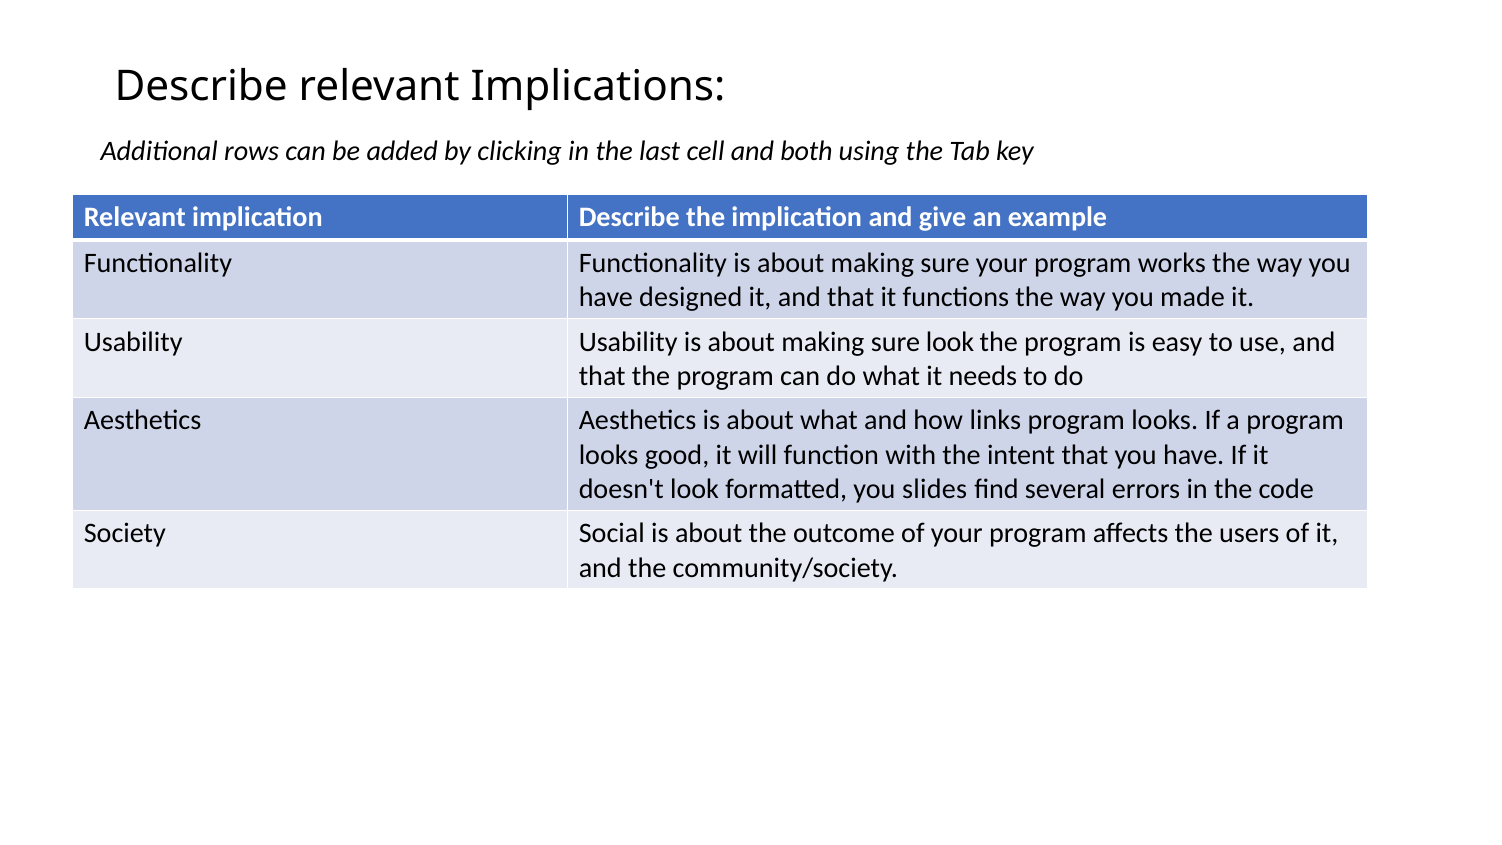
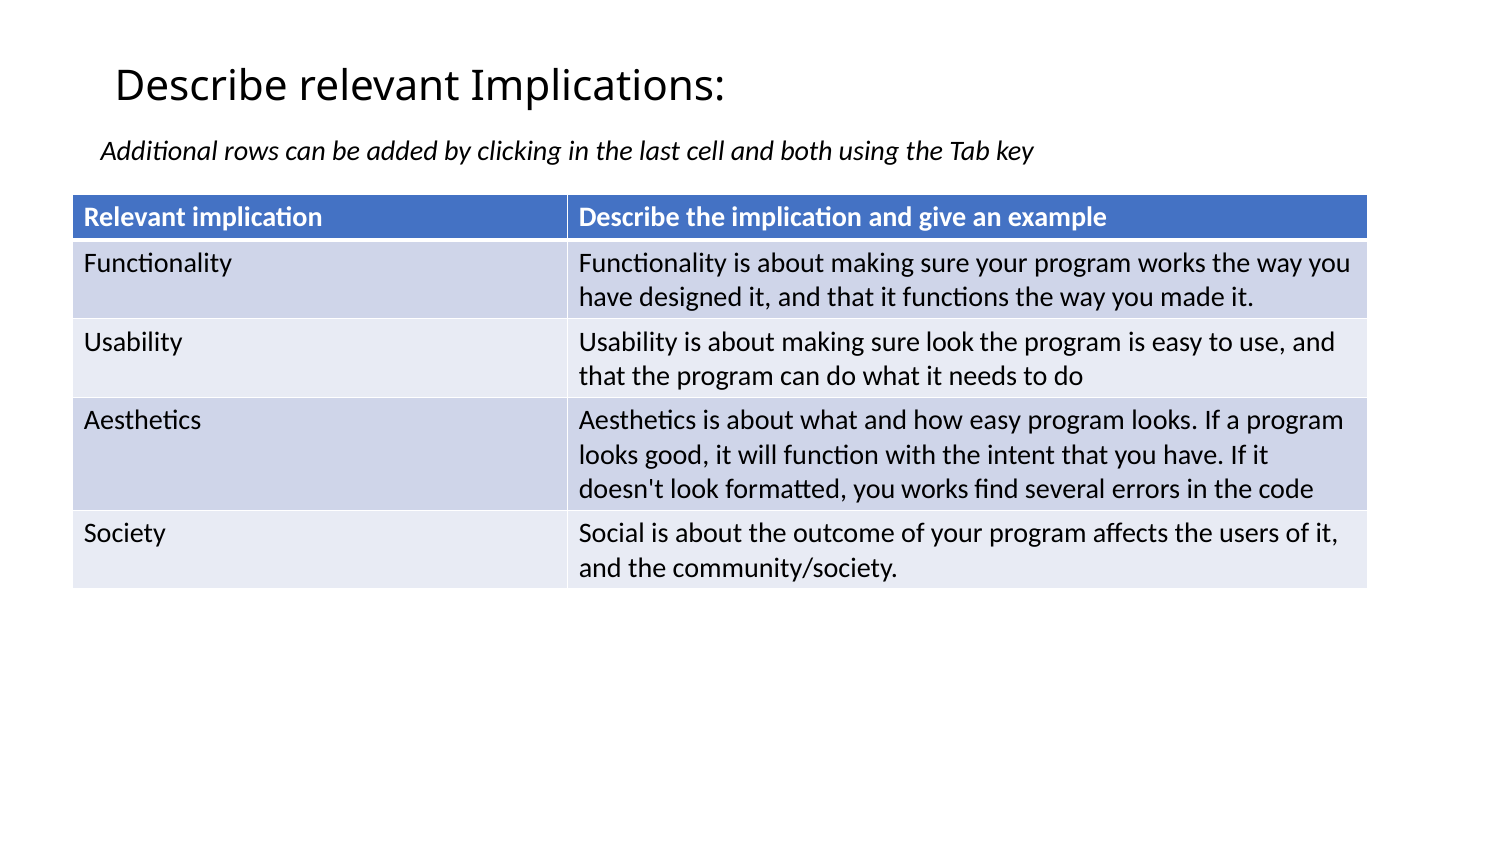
how links: links -> easy
you slides: slides -> works
